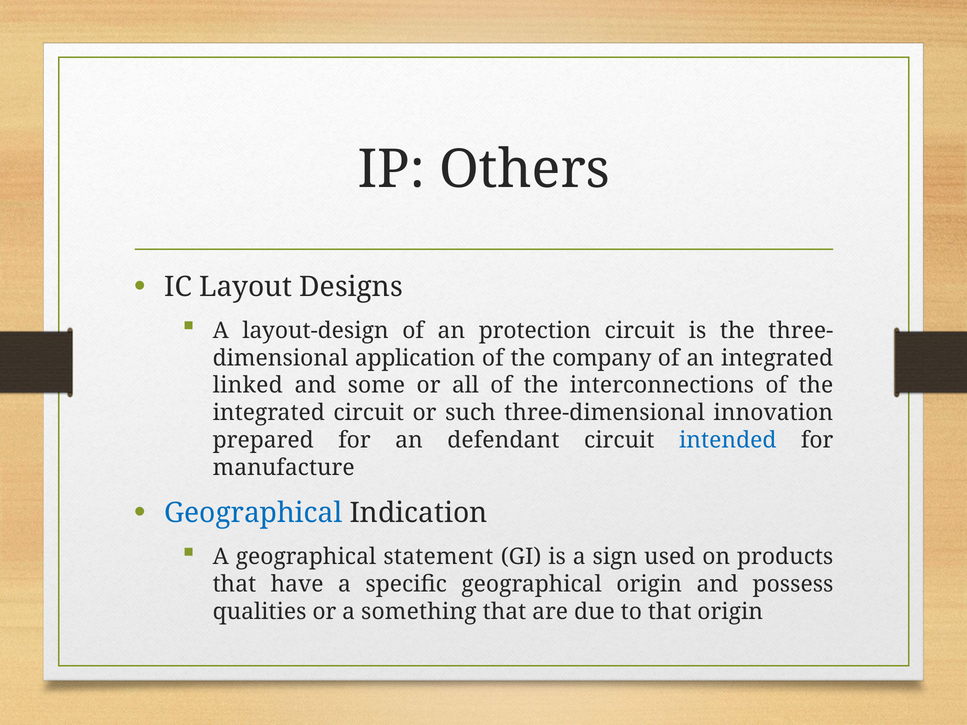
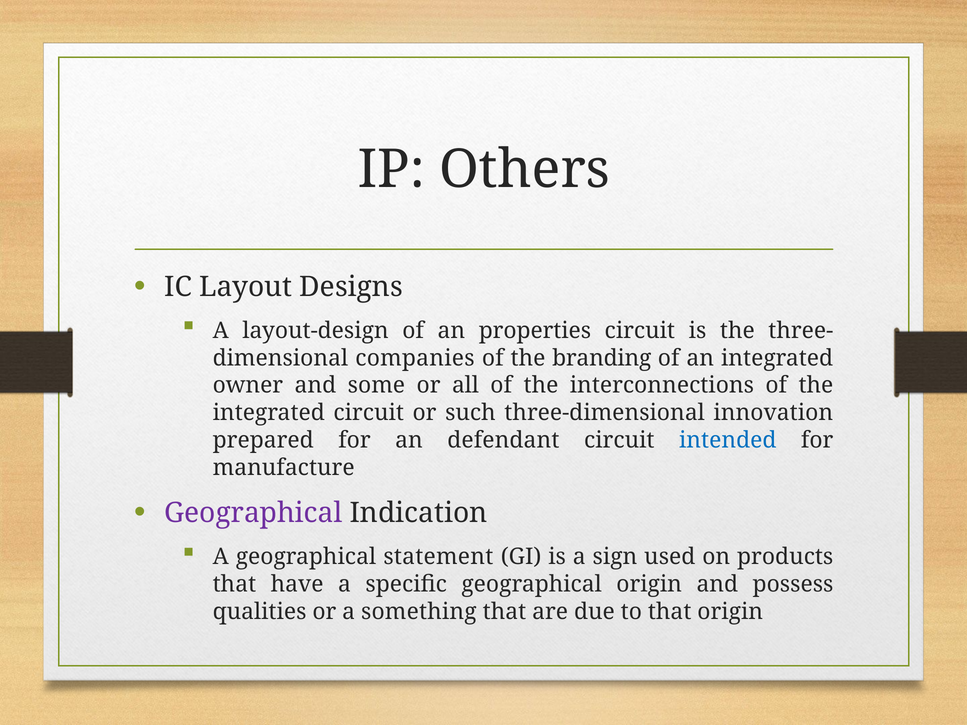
protection: protection -> properties
application: application -> companies
company: company -> branding
linked: linked -> owner
Geographical at (253, 513) colour: blue -> purple
